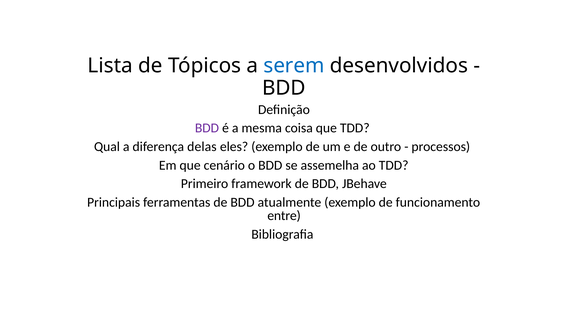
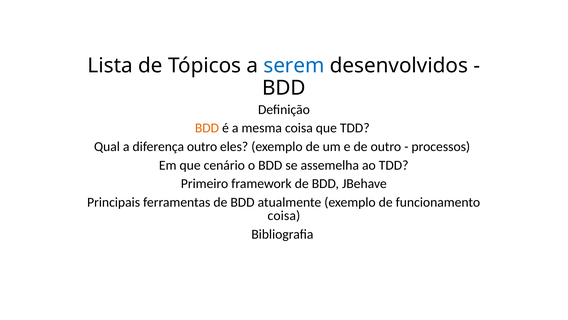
BDD at (207, 128) colour: purple -> orange
diferença delas: delas -> outro
entre at (284, 215): entre -> coisa
